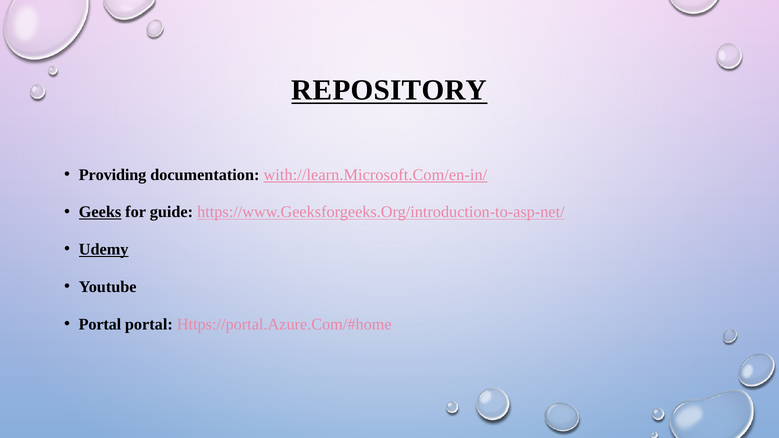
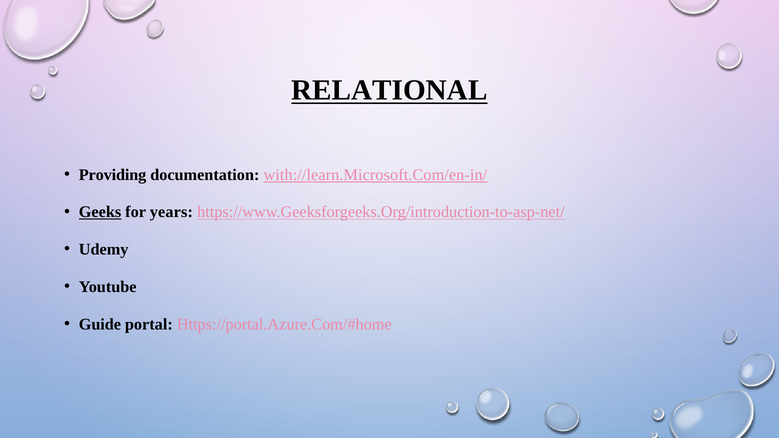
REPOSITORY: REPOSITORY -> RELATIONAL
guide: guide -> years
Udemy underline: present -> none
Portal at (100, 324): Portal -> Guide
